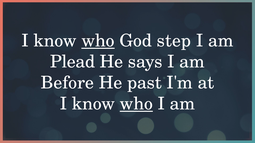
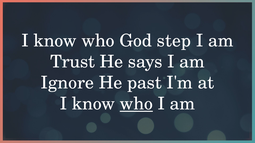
who at (98, 41) underline: present -> none
Plead: Plead -> Trust
Before: Before -> Ignore
